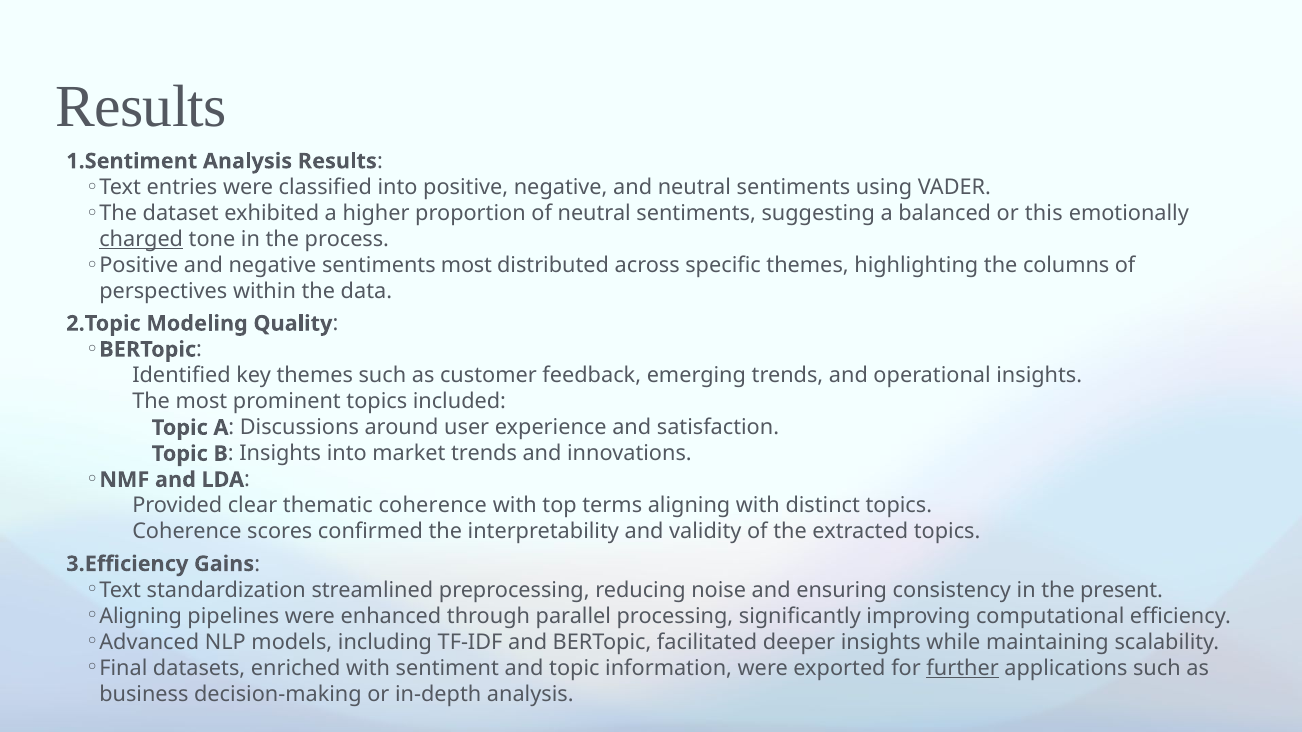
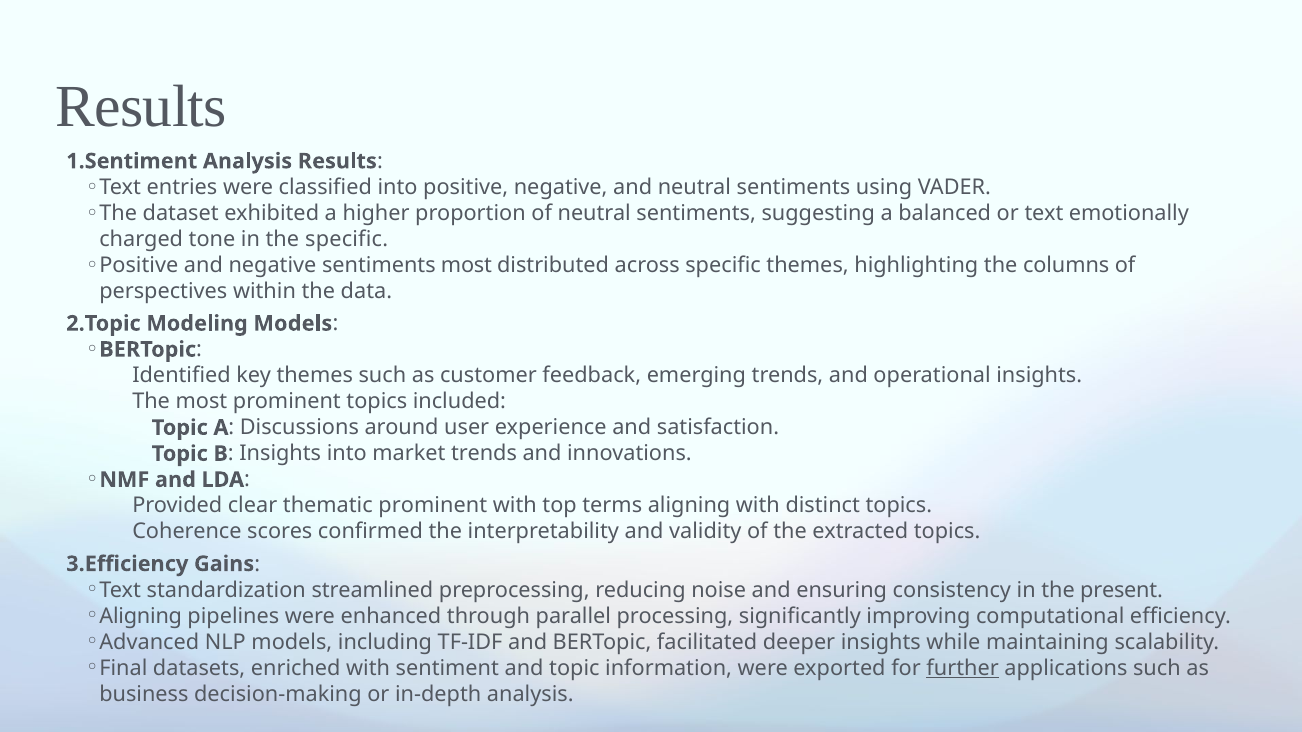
or this: this -> text
charged underline: present -> none
the process: process -> specific
Modeling Quality: Quality -> Models
thematic coherence: coherence -> prominent
